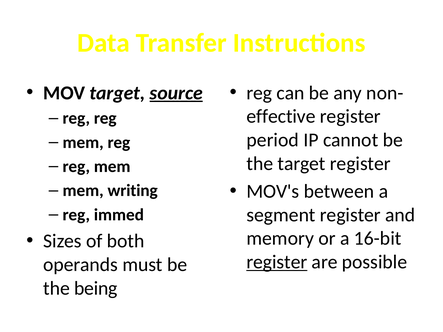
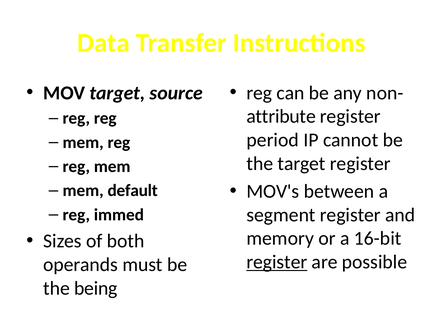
source underline: present -> none
effective: effective -> attribute
writing: writing -> default
